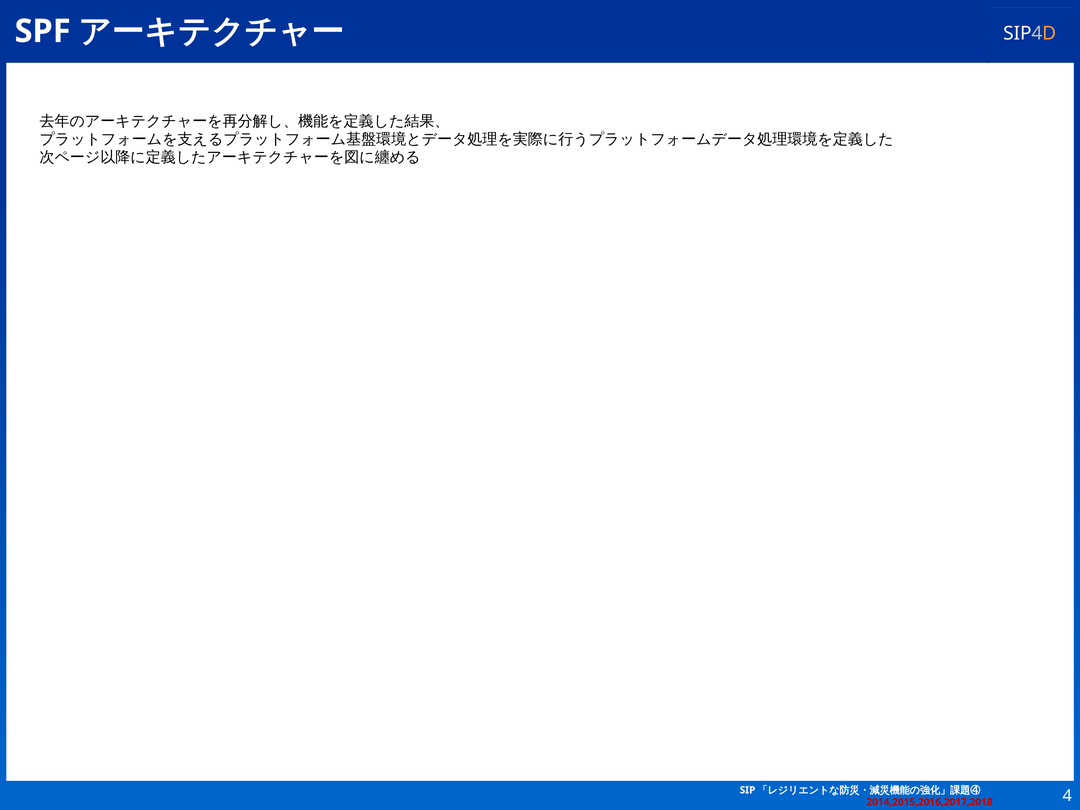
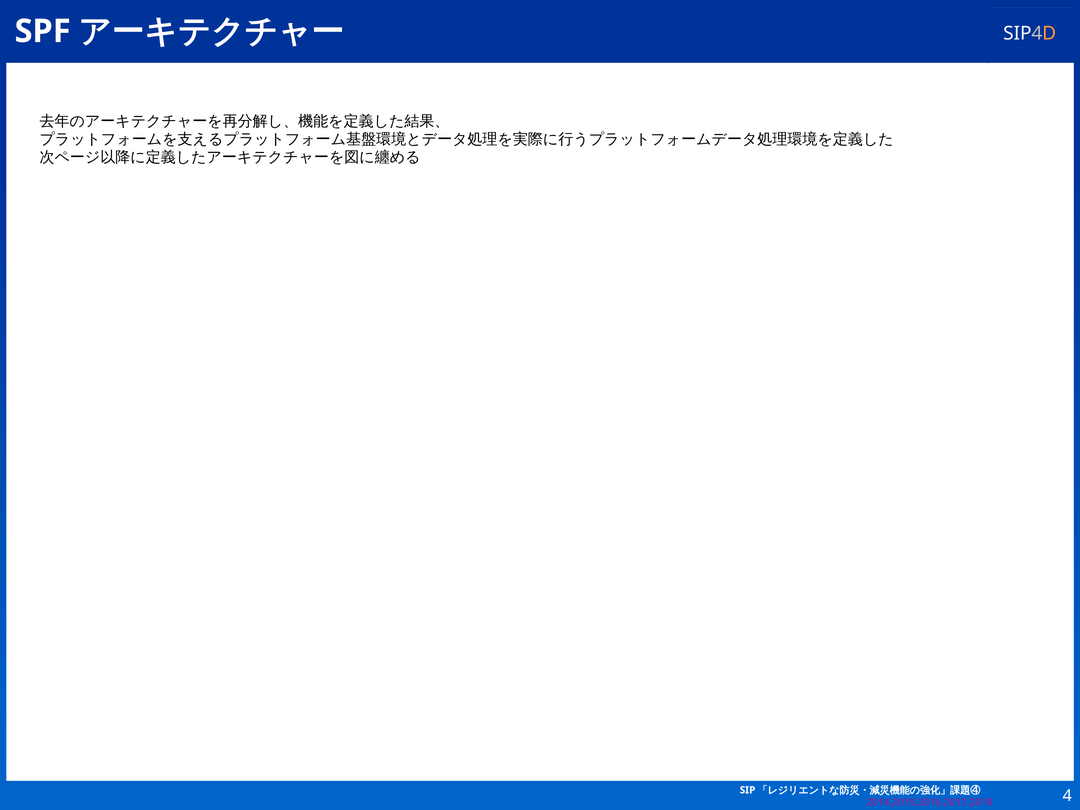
2014,2015,2016,2017,2018 colour: red -> purple
